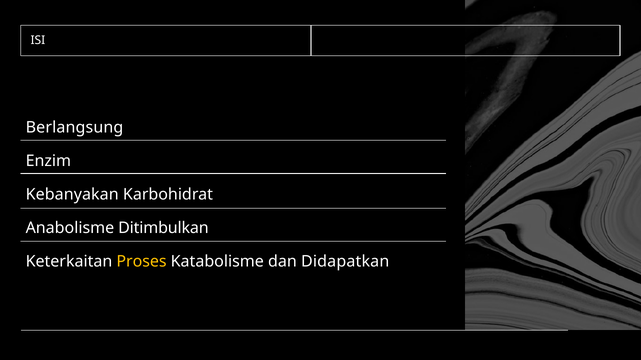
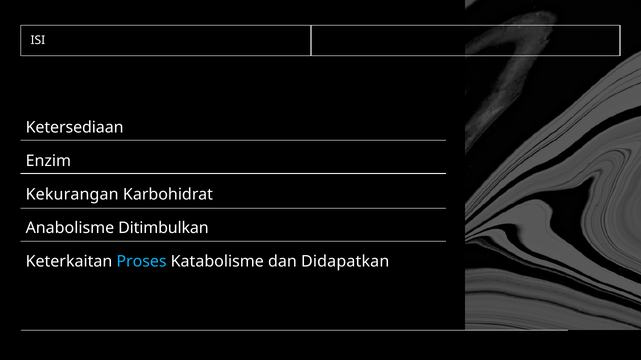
Berlangsung: Berlangsung -> Ketersediaan
Kebanyakan: Kebanyakan -> Kekurangan
Proses colour: yellow -> light blue
